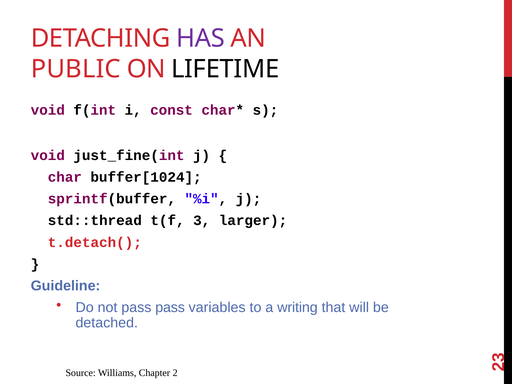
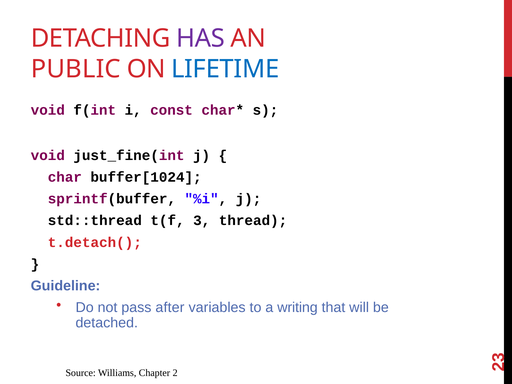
LIFETIME colour: black -> blue
larger: larger -> thread
pass pass: pass -> after
